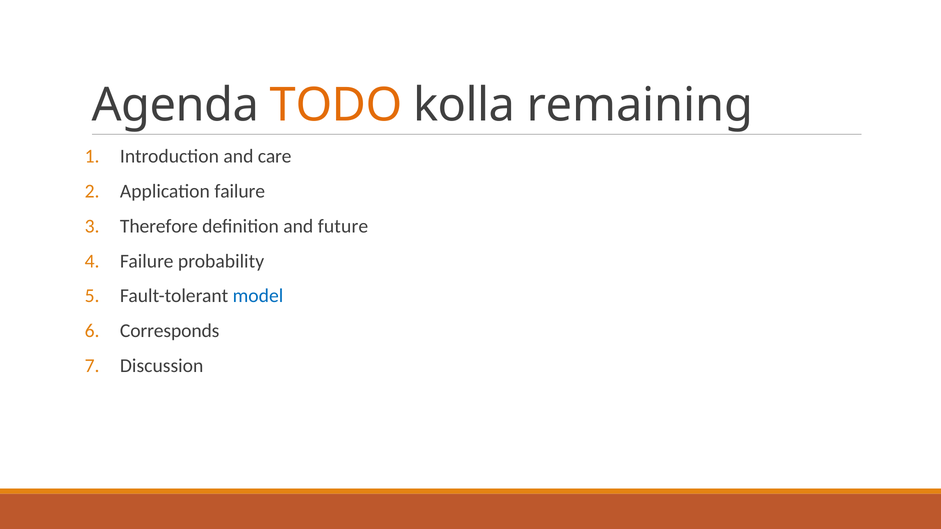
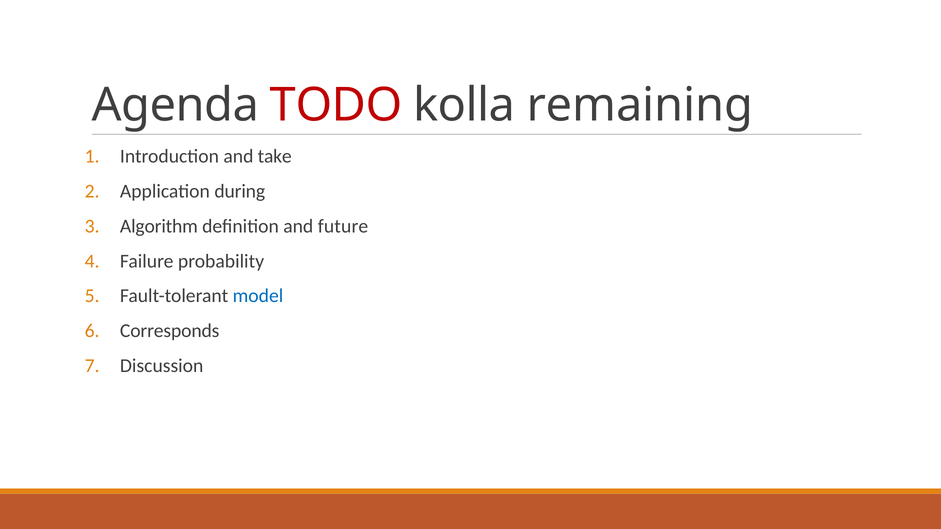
TODO colour: orange -> red
care: care -> take
Application failure: failure -> during
Therefore: Therefore -> Algorithm
